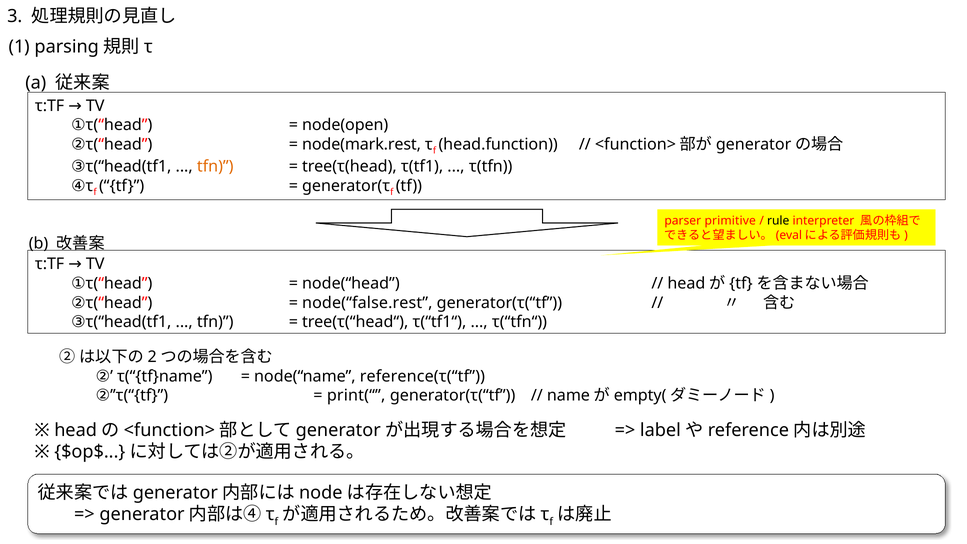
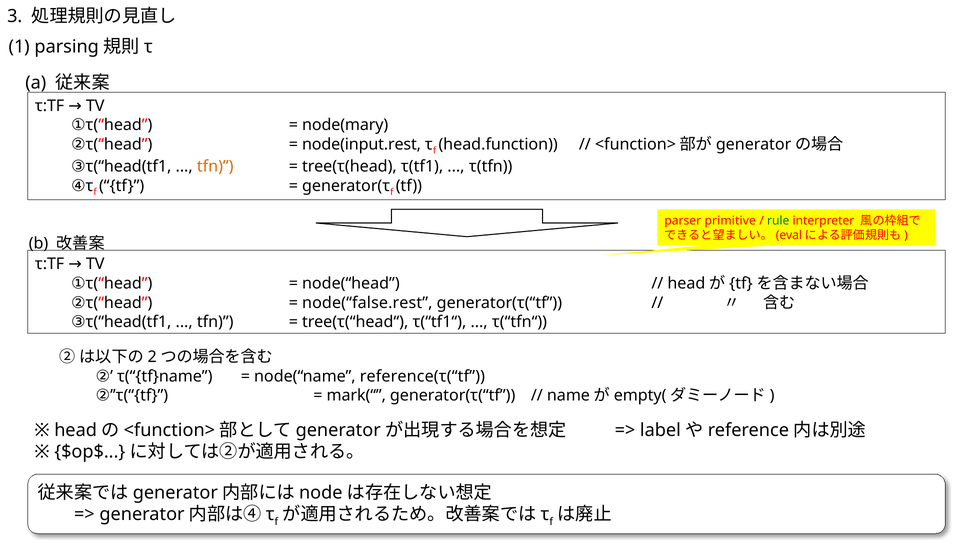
node(open: node(open -> node(mary
node(mark.rest: node(mark.rest -> node(input.rest
rule colour: black -> green
print(“: print(“ -> mark(“
